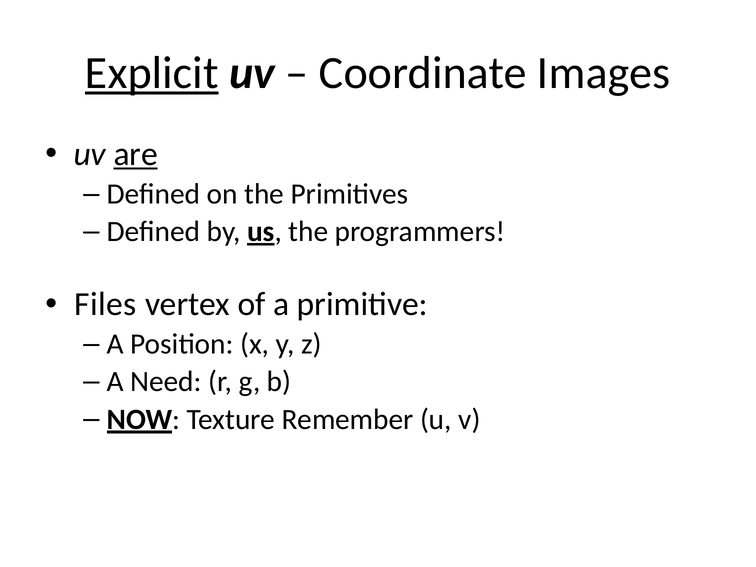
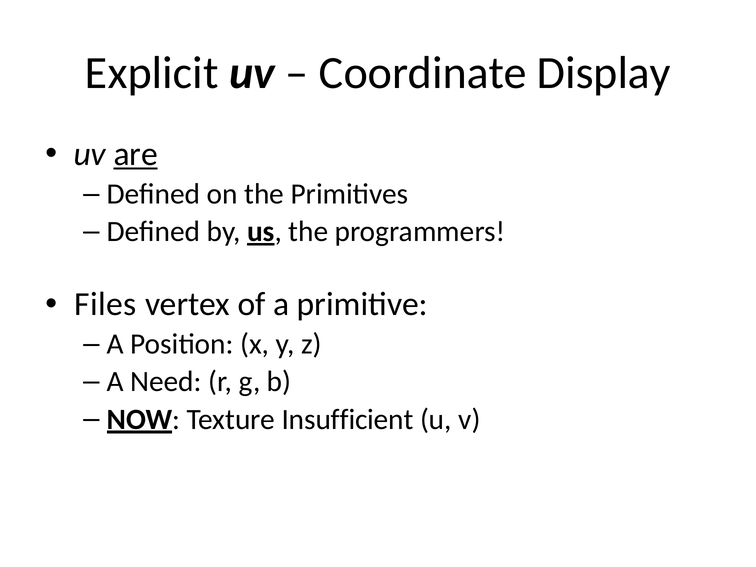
Explicit underline: present -> none
Images: Images -> Display
Remember: Remember -> Insufficient
